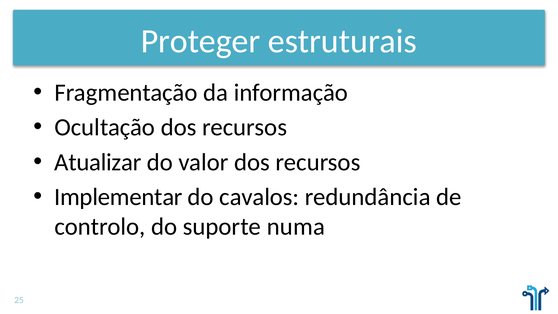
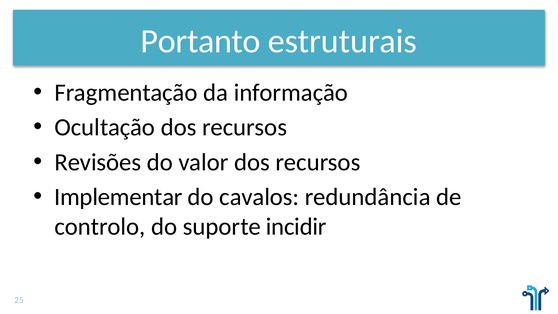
Proteger: Proteger -> Portanto
Atualizar: Atualizar -> Revisões
numa: numa -> incidir
